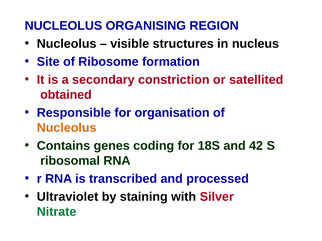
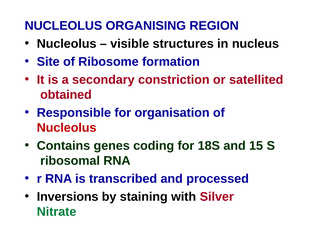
Nucleolus at (67, 128) colour: orange -> red
42: 42 -> 15
Ultraviolet: Ultraviolet -> Inversions
